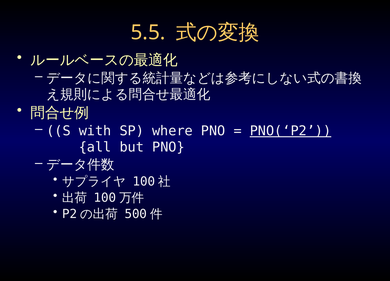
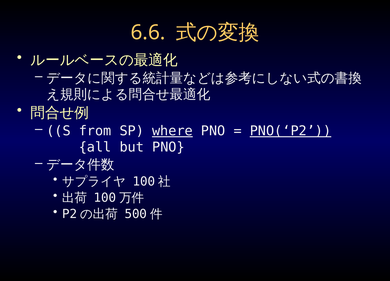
5.5: 5.5 -> 6.6
with: with -> from
where underline: none -> present
